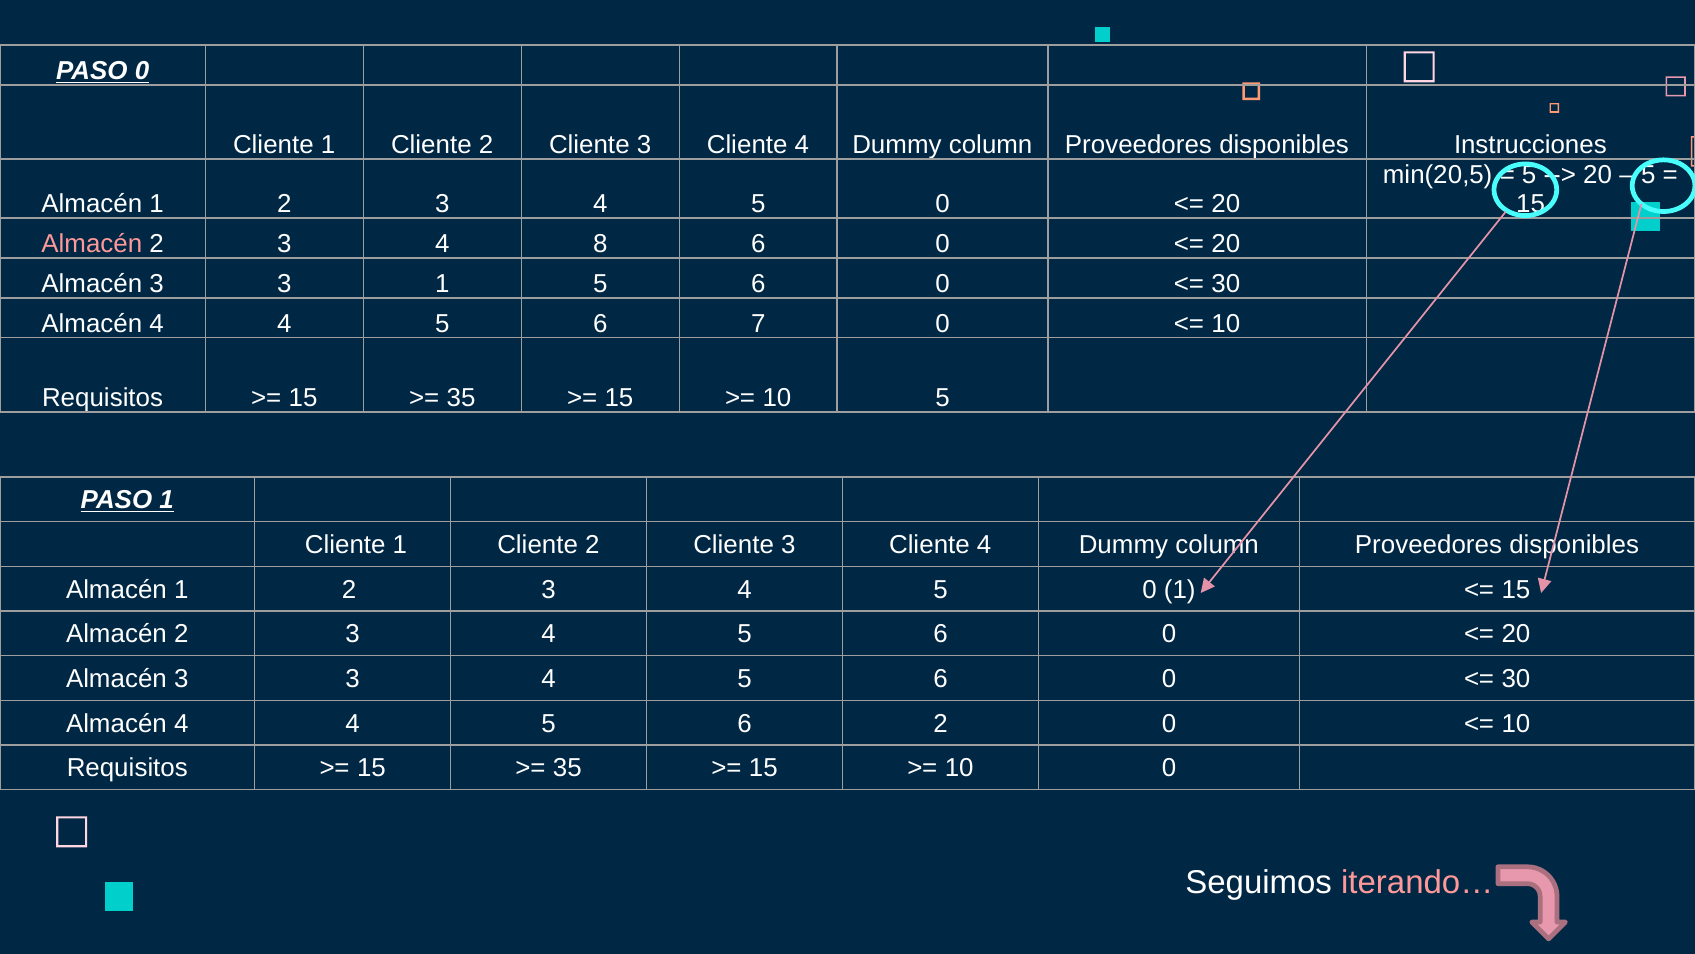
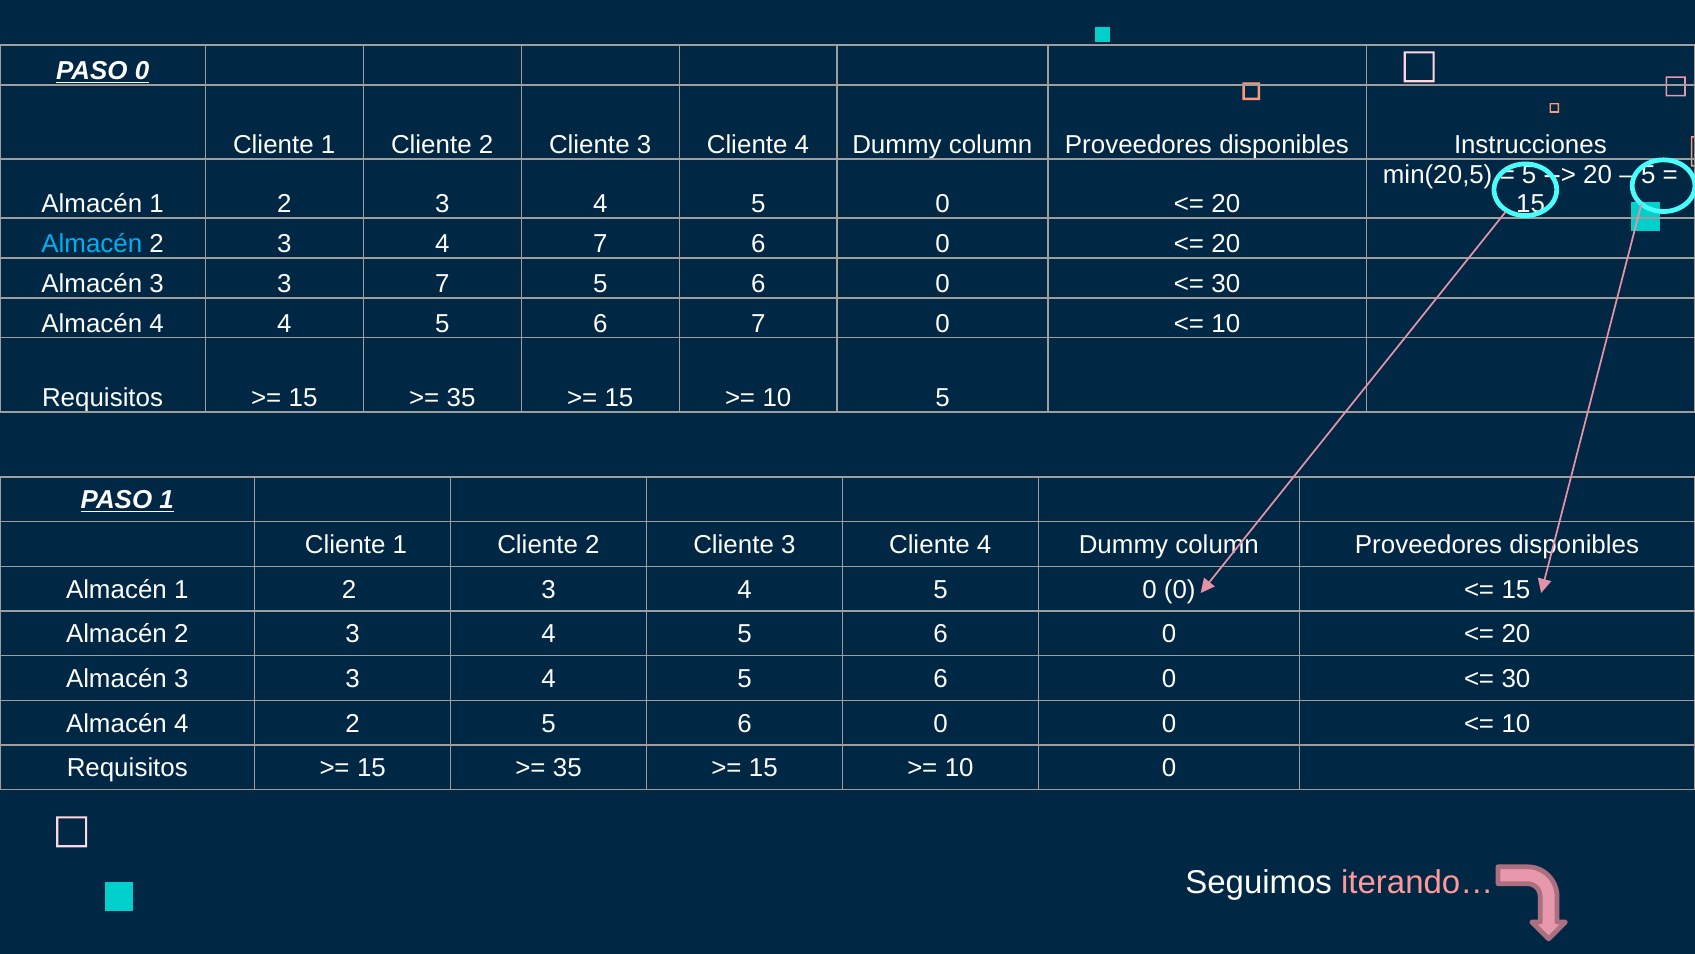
Almacén at (92, 244) colour: pink -> light blue
4 8: 8 -> 7
3 1: 1 -> 7
5 0 1: 1 -> 0
4 at (353, 723): 4 -> 2
2 at (940, 723): 2 -> 0
